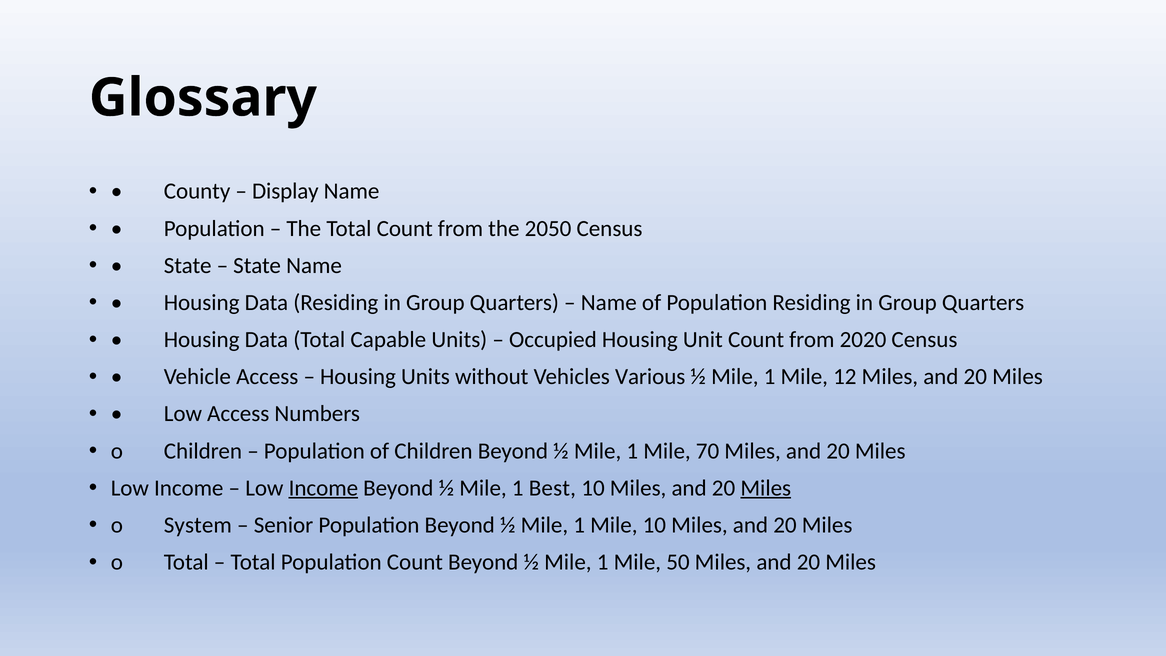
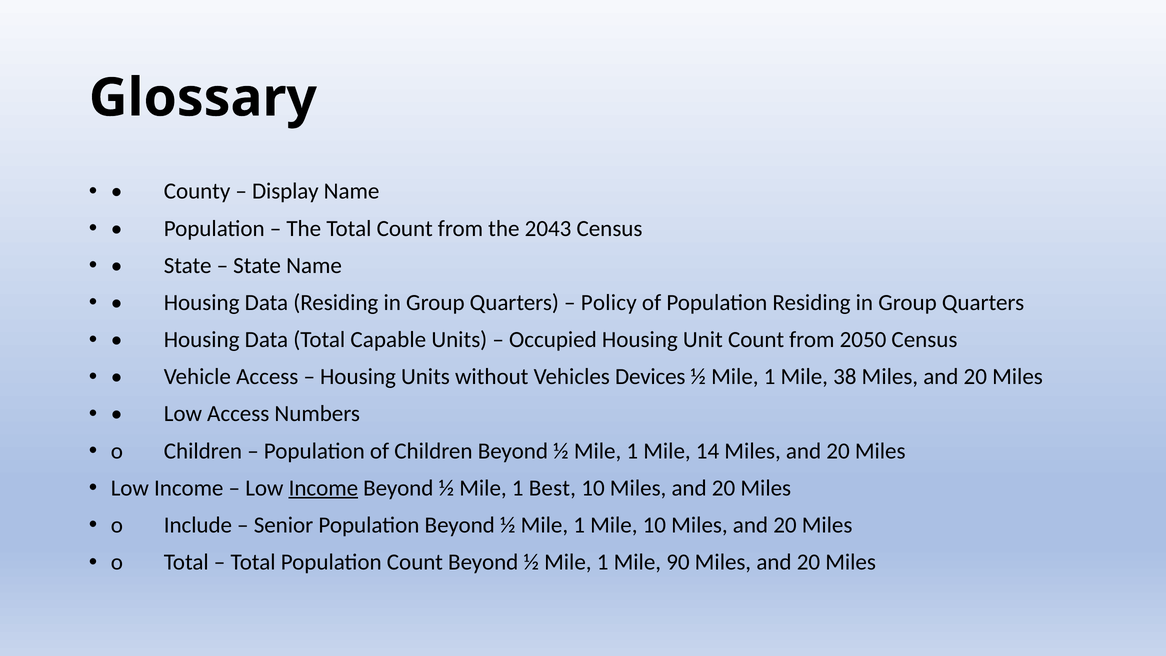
2050: 2050 -> 2043
Name at (609, 303): Name -> Policy
2020: 2020 -> 2050
Various: Various -> Devices
12: 12 -> 38
70: 70 -> 14
Miles at (766, 488) underline: present -> none
System: System -> Include
50: 50 -> 90
